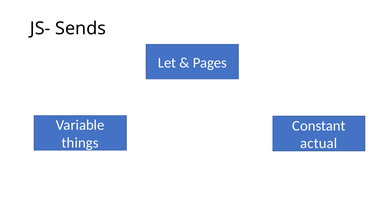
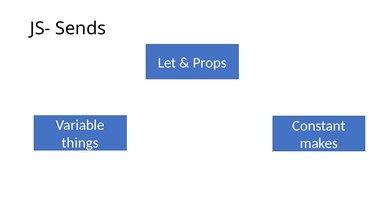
Pages: Pages -> Props
actual: actual -> makes
